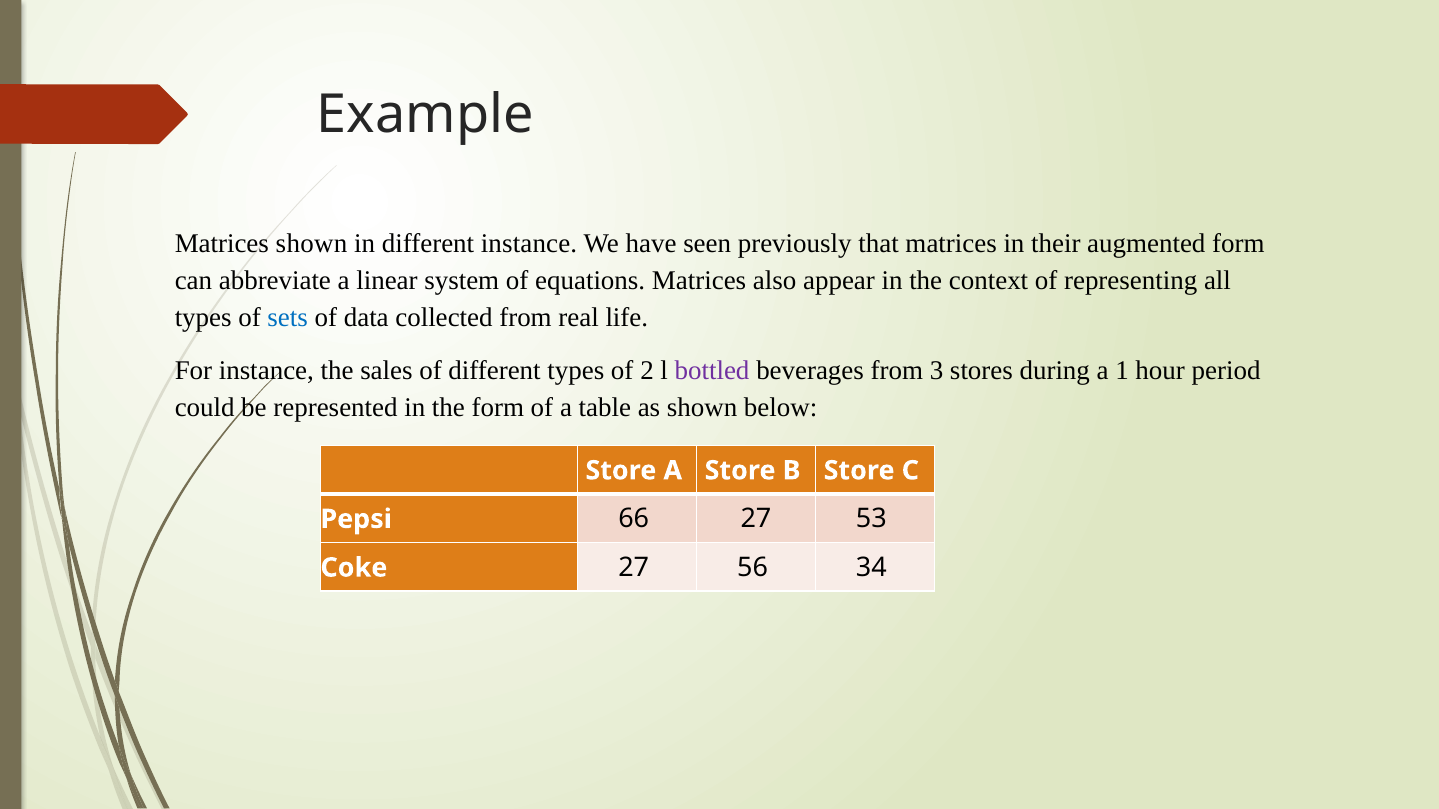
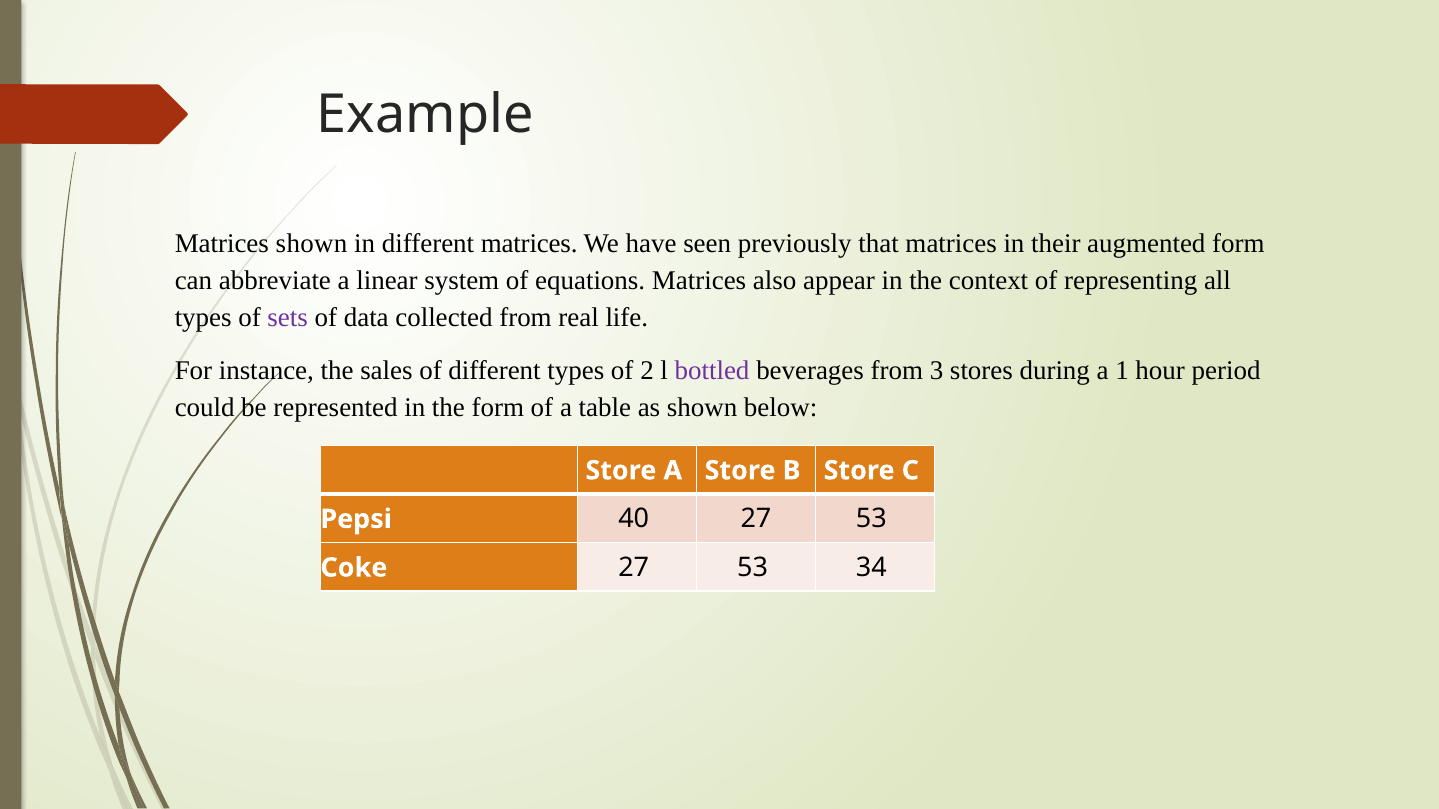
different instance: instance -> matrices
sets colour: blue -> purple
66: 66 -> 40
Coke 27 56: 56 -> 53
